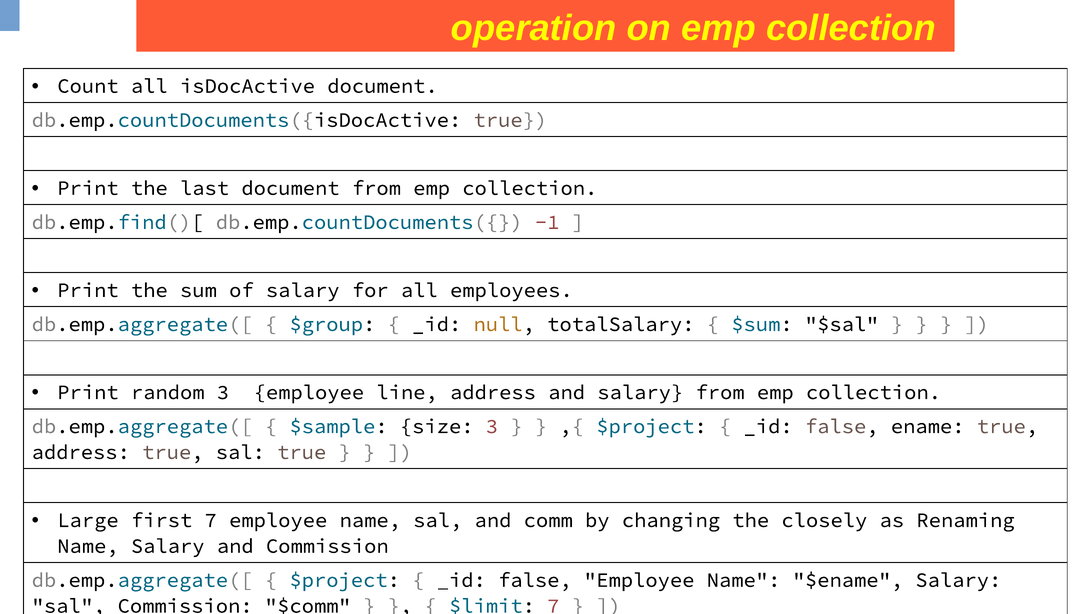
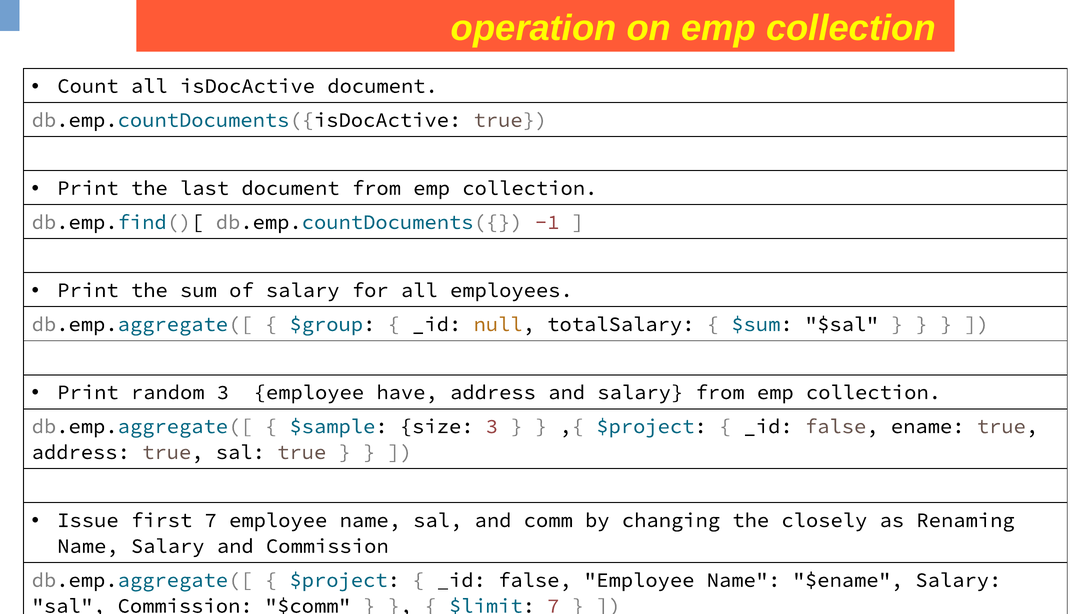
line: line -> have
Large: Large -> Issue
